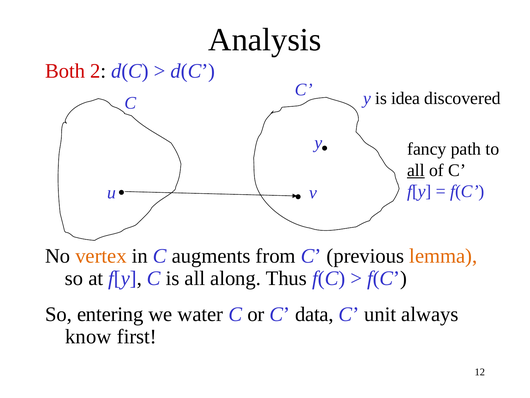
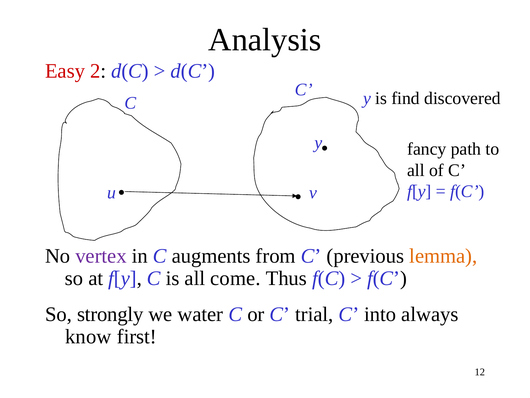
Both: Both -> Easy
idea: idea -> find
all at (416, 170) underline: present -> none
vertex colour: orange -> purple
along: along -> come
entering: entering -> strongly
data: data -> trial
unit: unit -> into
